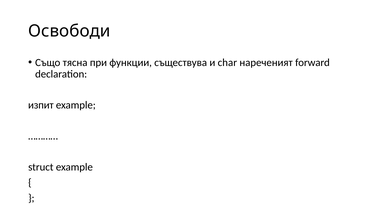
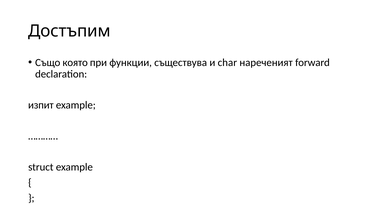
Освободи: Освободи -> Достъпим
тясна: тясна -> която
